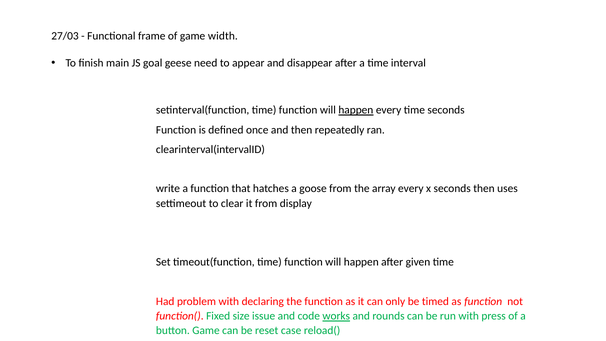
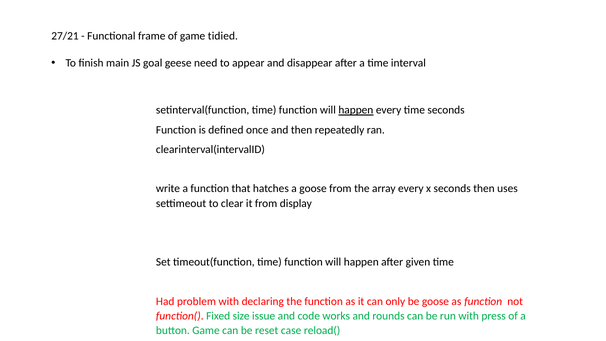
27/03: 27/03 -> 27/21
width: width -> tidied
be timed: timed -> goose
works underline: present -> none
